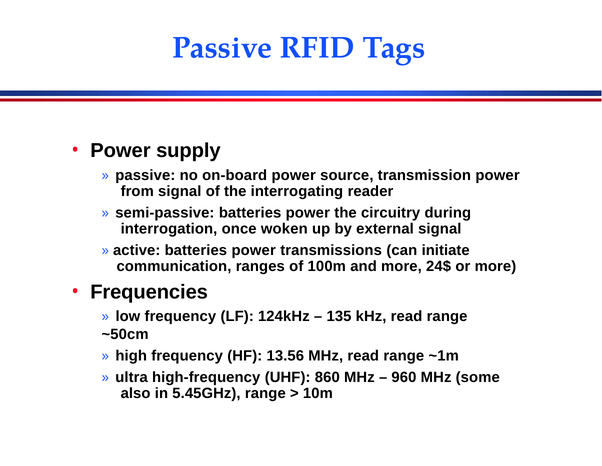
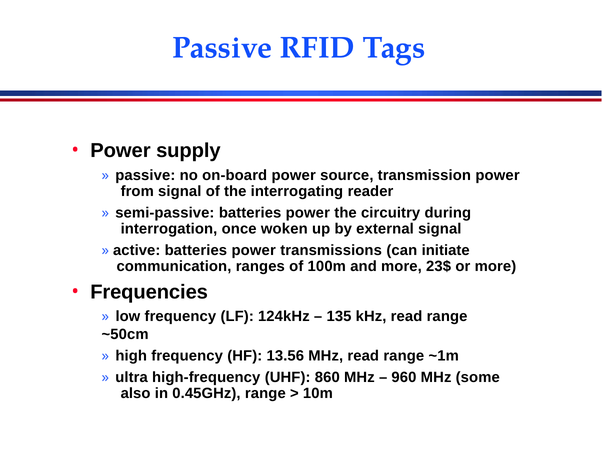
24$: 24$ -> 23$
5.45GHz: 5.45GHz -> 0.45GHz
